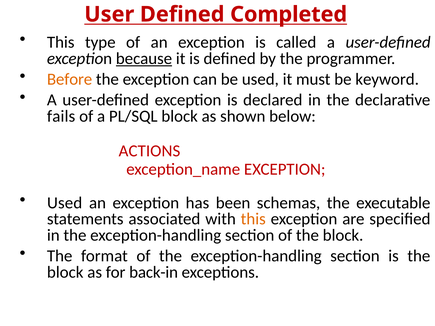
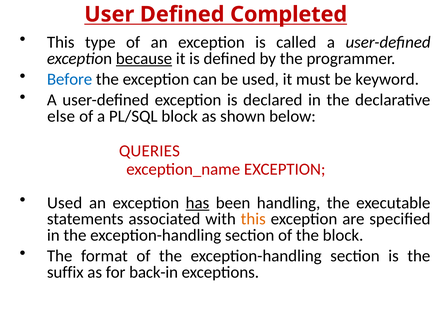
Before colour: orange -> blue
fails: fails -> else
ACTIONS: ACTIONS -> QUERIES
has underline: none -> present
schemas: schemas -> handling
block at (65, 273): block -> suffix
